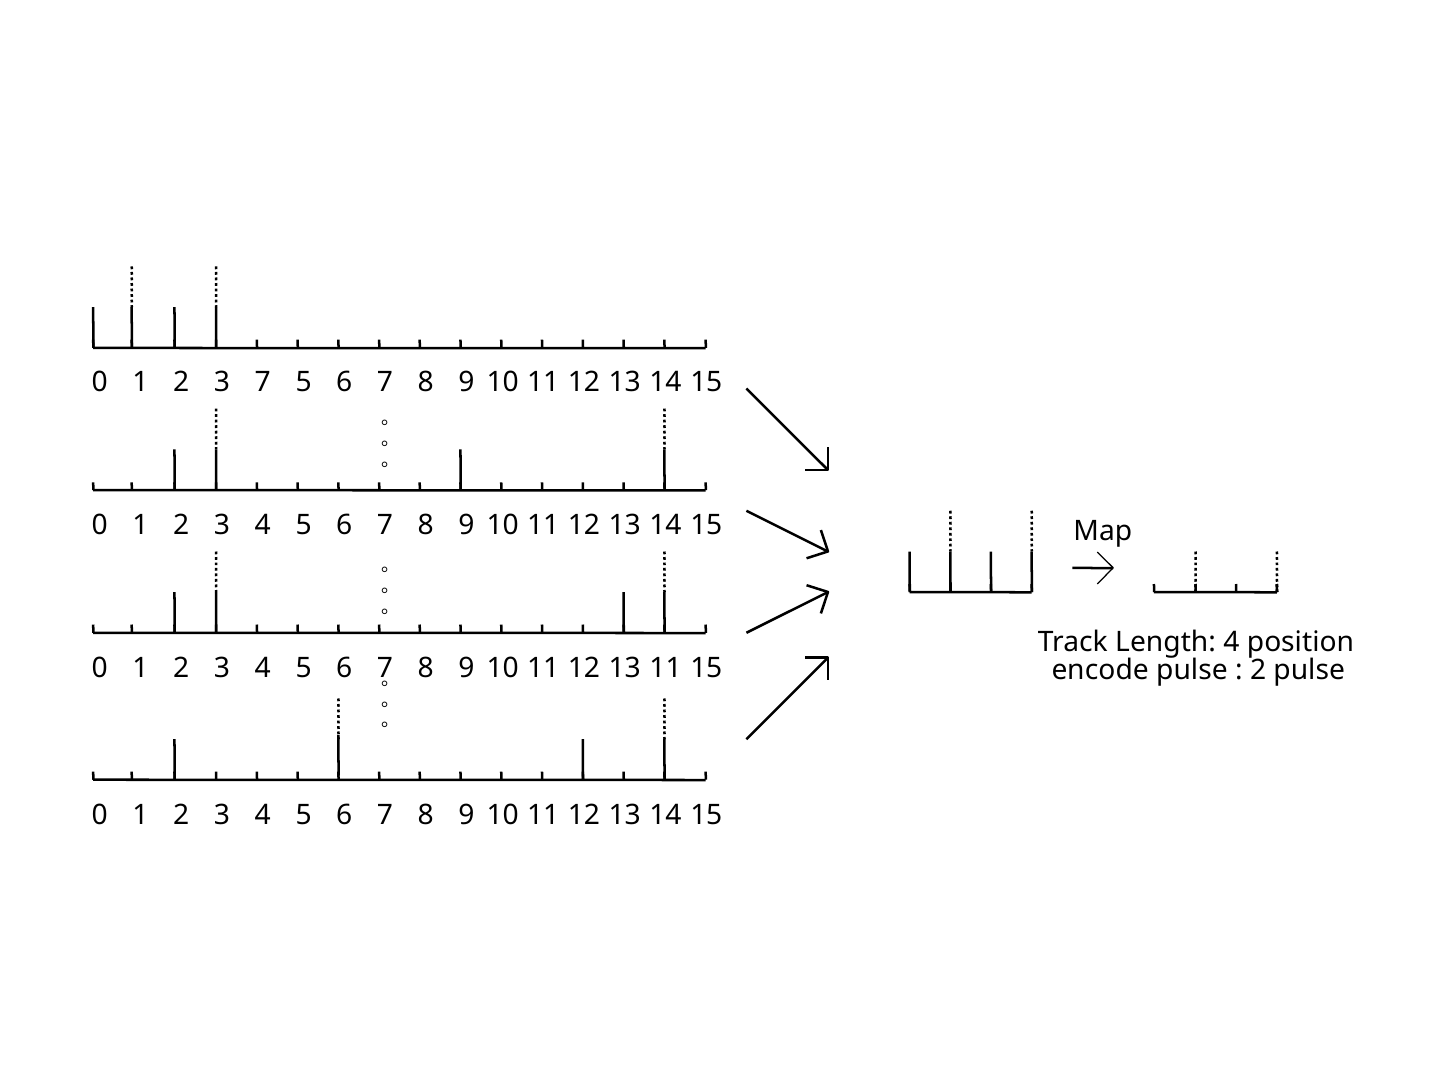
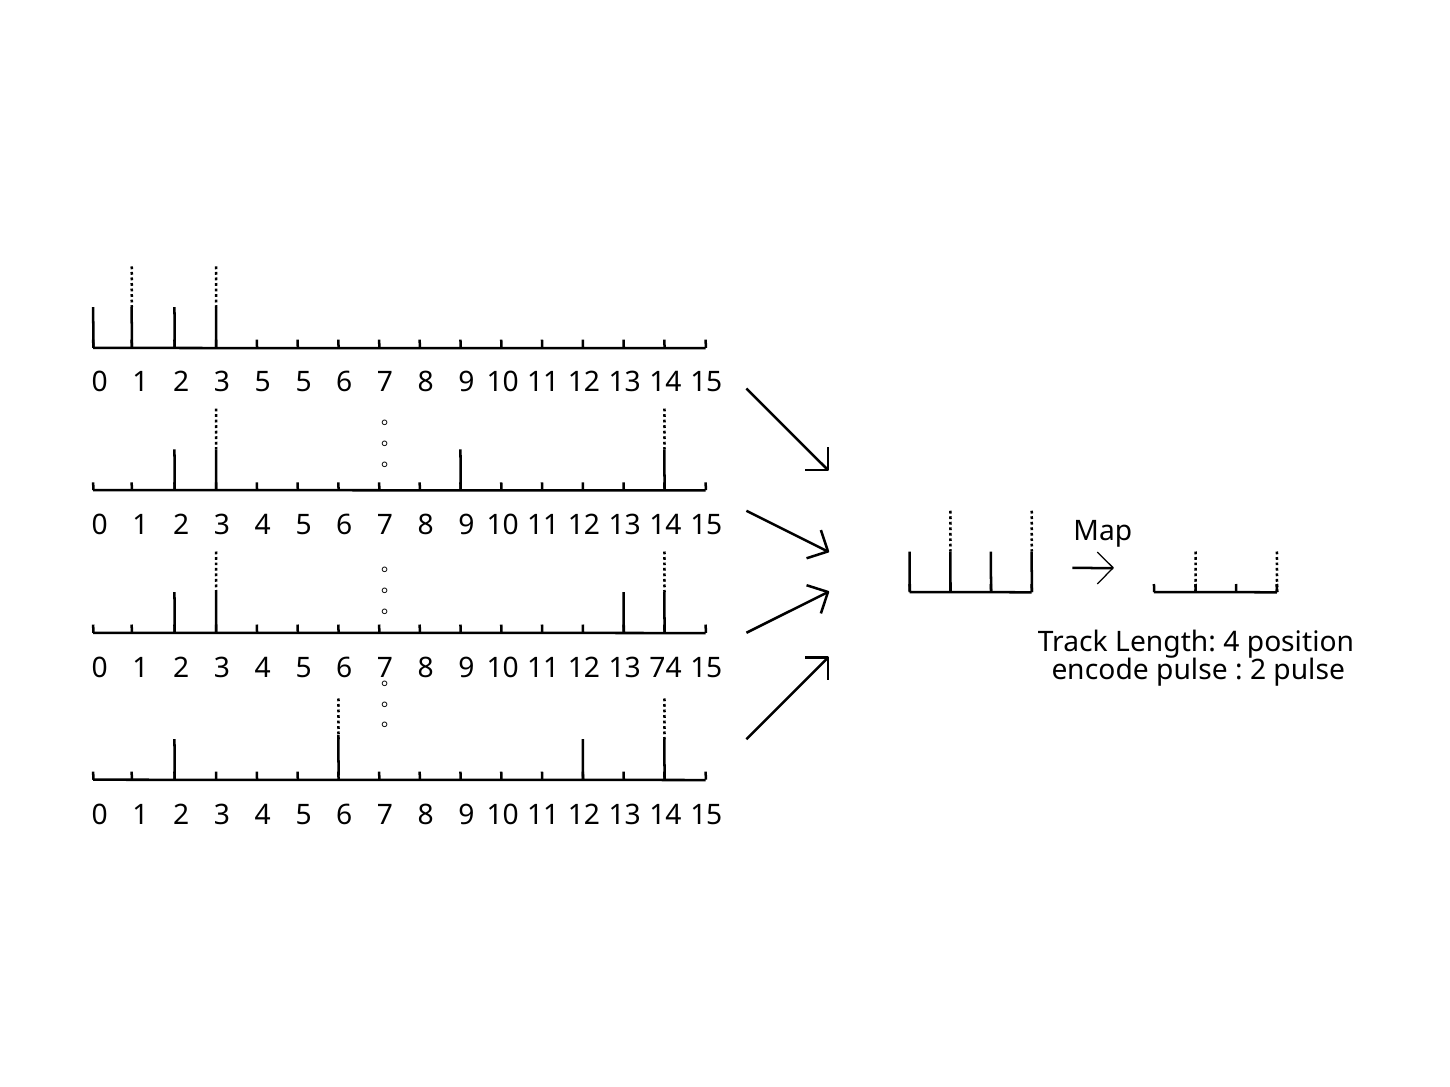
3 7: 7 -> 5
13 11: 11 -> 74
